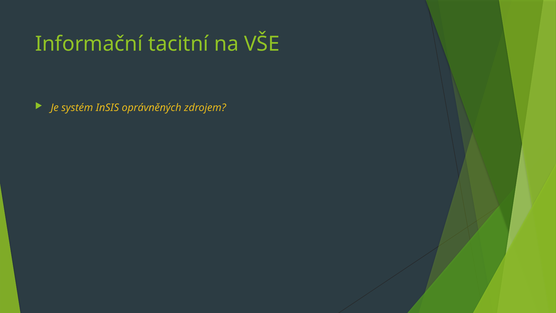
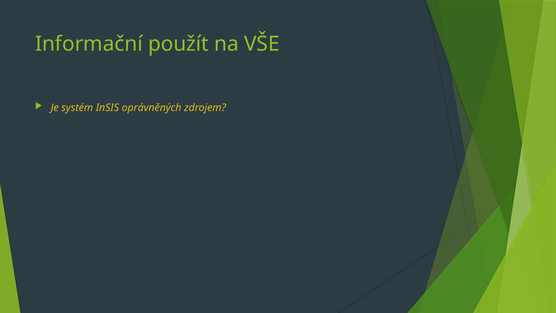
tacitní: tacitní -> použít
